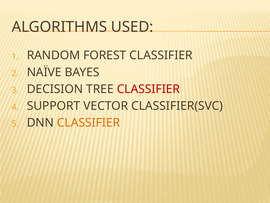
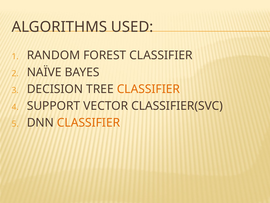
CLASSIFIER at (148, 89) colour: red -> orange
